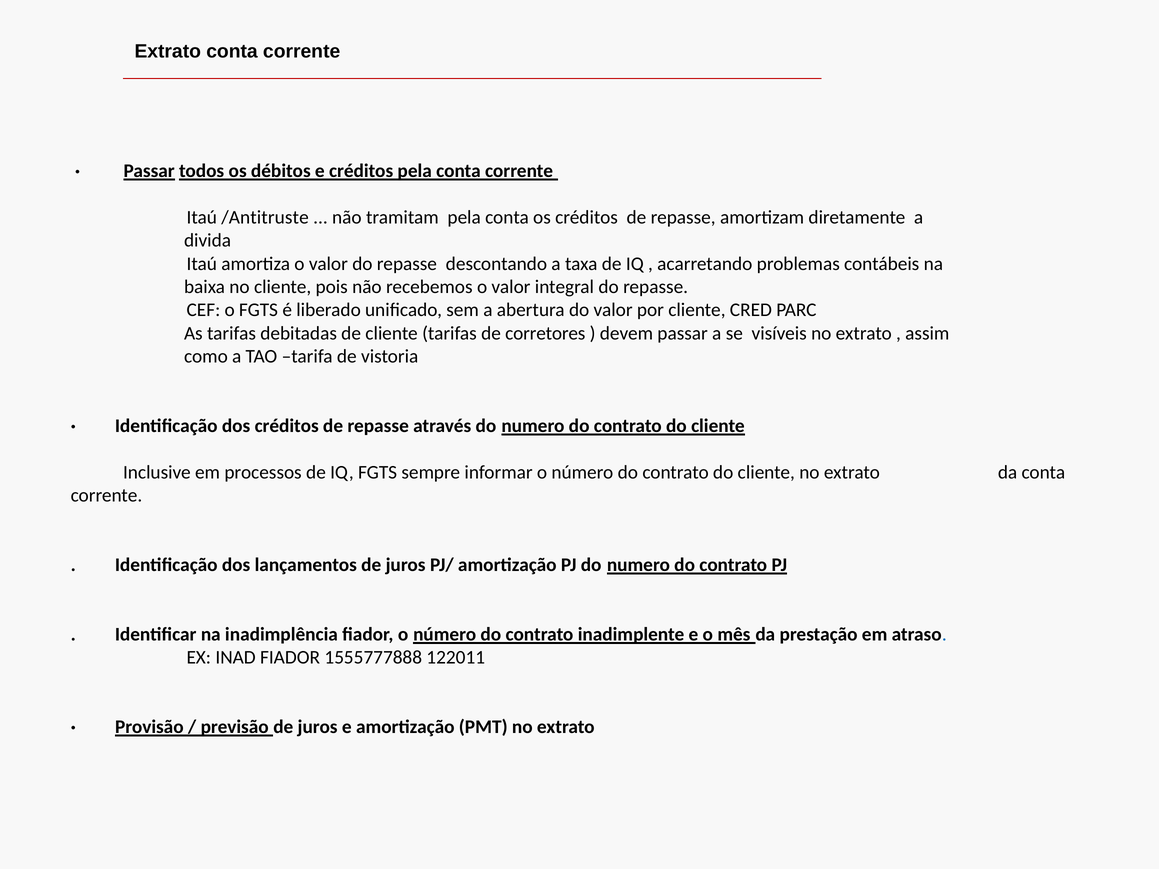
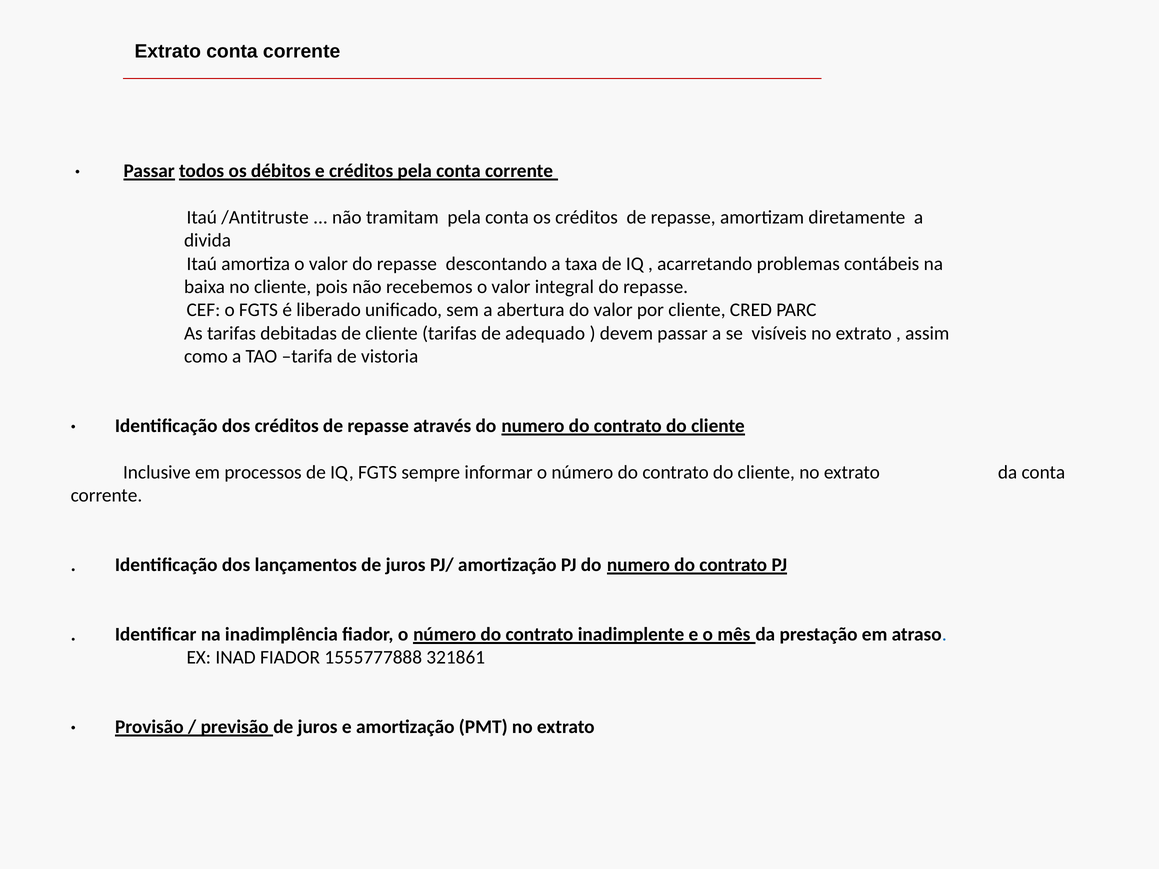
corretores: corretores -> adequado
122011: 122011 -> 321861
